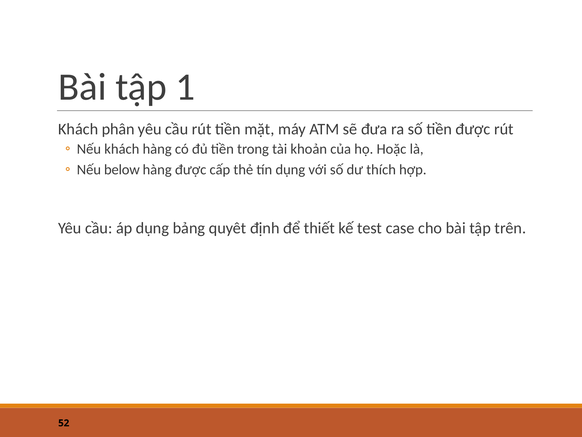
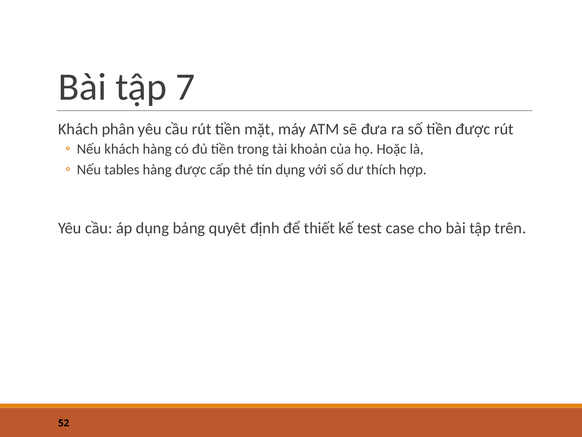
1: 1 -> 7
below: below -> tables
